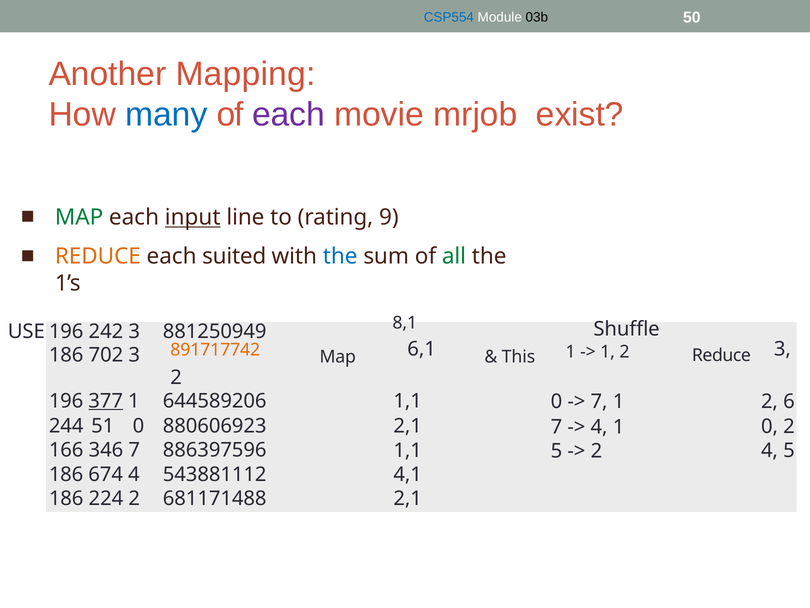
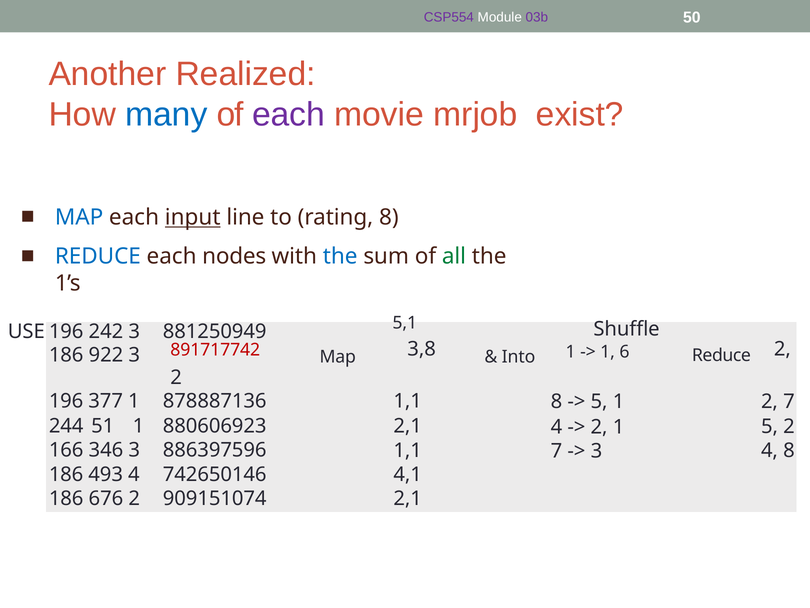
CSP554 colour: blue -> purple
03b colour: black -> purple
Mapping: Mapping -> Realized
MAP at (79, 217) colour: green -> blue
rating 9: 9 -> 8
REDUCE at (98, 256) colour: orange -> blue
suited: suited -> nodes
8,1: 8,1 -> 5,1
702: 702 -> 922
891717742 colour: orange -> red
6,1: 6,1 -> 3,8
This: This -> Into
2 at (624, 352): 2 -> 6
Reduce 3: 3 -> 2
377 underline: present -> none
644589206: 644589206 -> 878887136
1,1 0: 0 -> 8
7 at (599, 401): 7 -> 5
2 6: 6 -> 7
51 0: 0 -> 1
2,1 7: 7 -> 4
4 at (599, 427): 4 -> 2
1 0: 0 -> 5
346 7: 7 -> 3
1,1 5: 5 -> 7
2 at (596, 451): 2 -> 3
4 5: 5 -> 8
674: 674 -> 493
543881112: 543881112 -> 742650146
224: 224 -> 676
681171488: 681171488 -> 909151074
